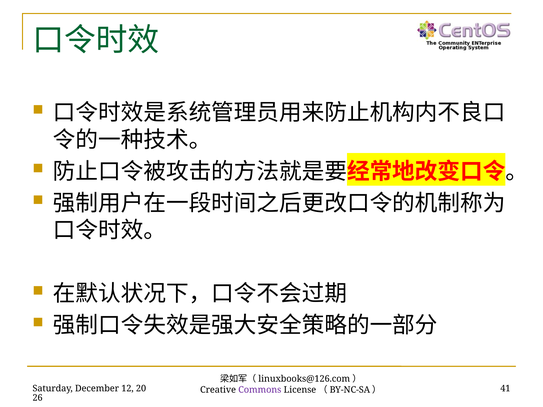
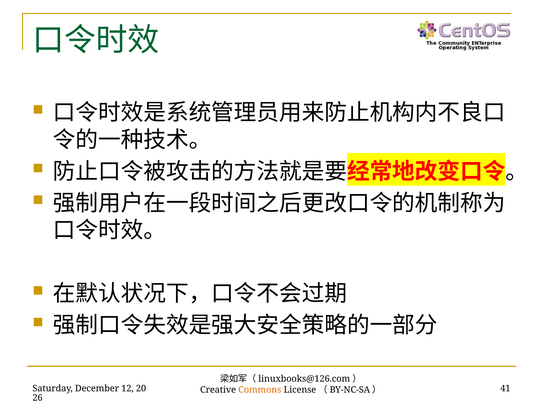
Commons colour: purple -> orange
